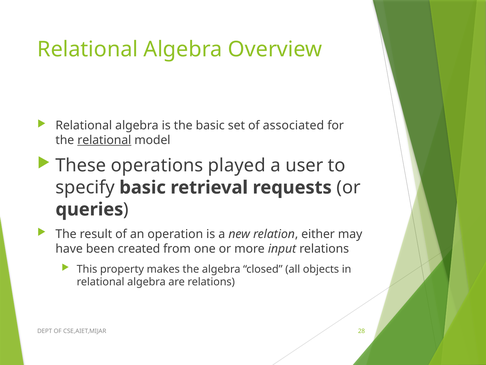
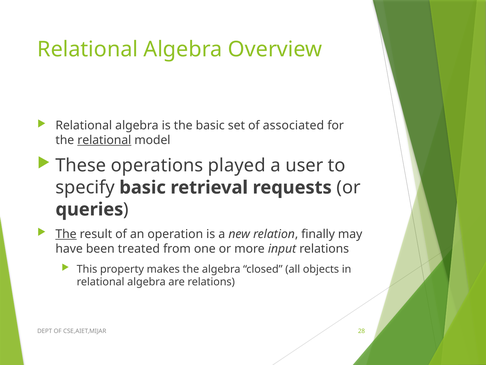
The at (66, 234) underline: none -> present
either: either -> finally
created: created -> treated
